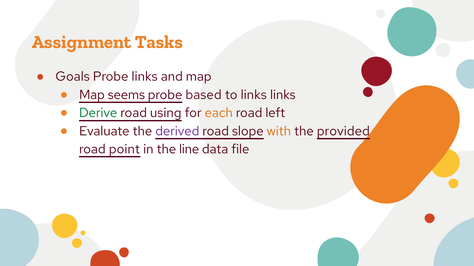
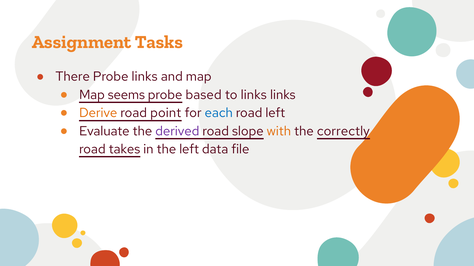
Goals: Goals -> There
Derive colour: green -> orange
using: using -> point
each colour: orange -> blue
provided: provided -> correctly
point: point -> takes
the line: line -> left
